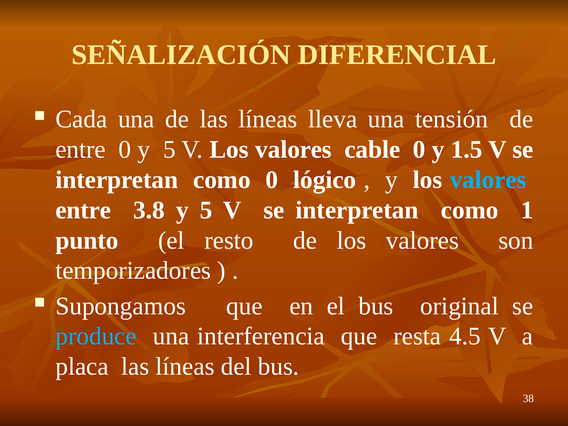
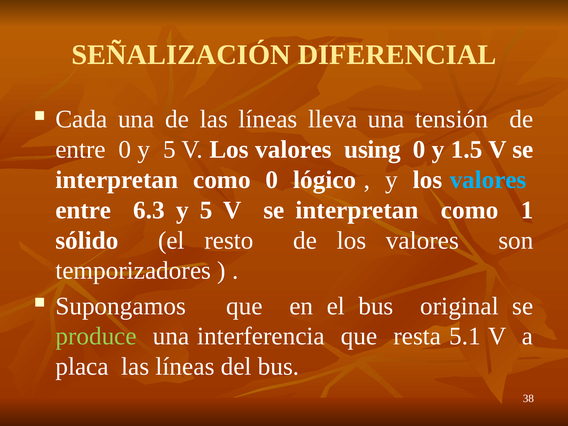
cable: cable -> using
3.8: 3.8 -> 6.3
punto: punto -> sólido
produce colour: light blue -> light green
4.5: 4.5 -> 5.1
